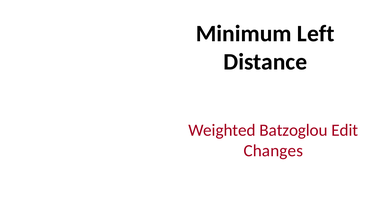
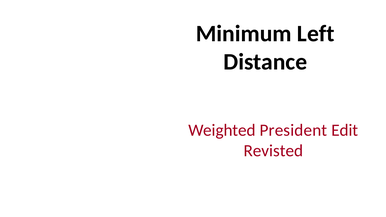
Batzoglou: Batzoglou -> President
Changes: Changes -> Revisted
